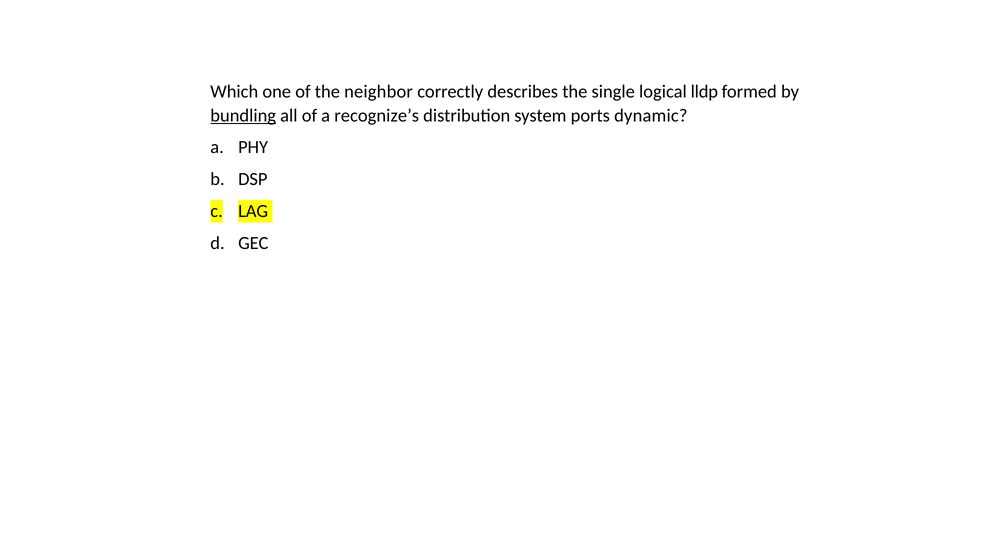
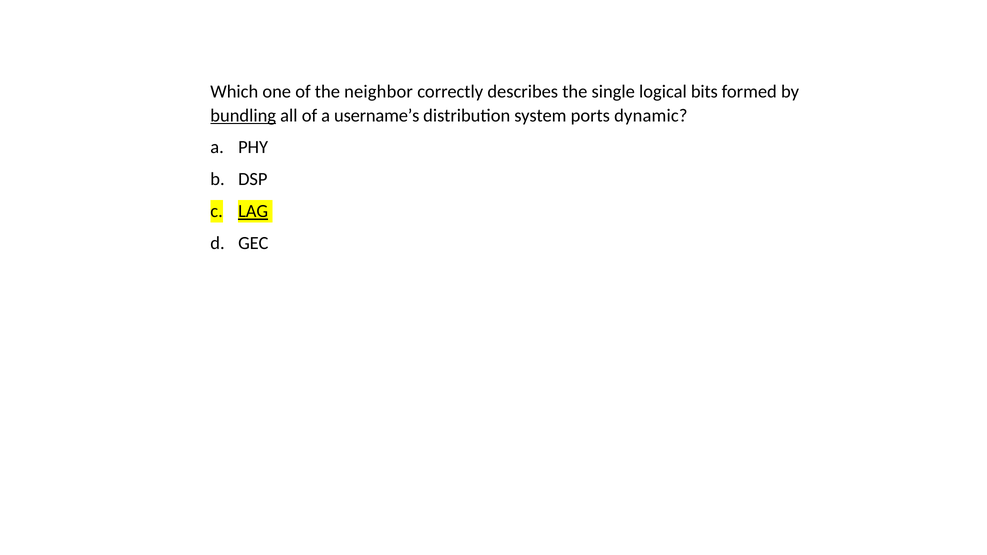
lldp: lldp -> bits
recognize’s: recognize’s -> username’s
LAG underline: none -> present
